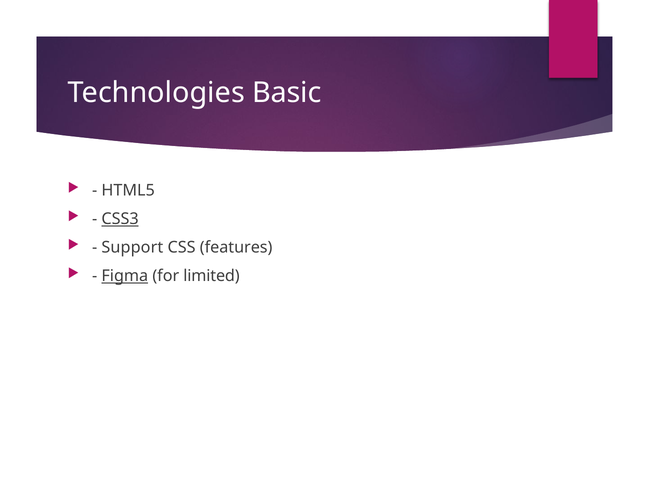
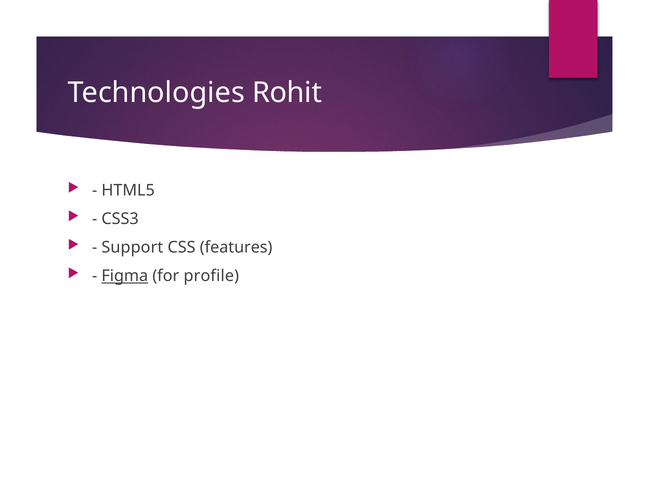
Basic: Basic -> Rohit
CSS3 underline: present -> none
limited: limited -> profile
